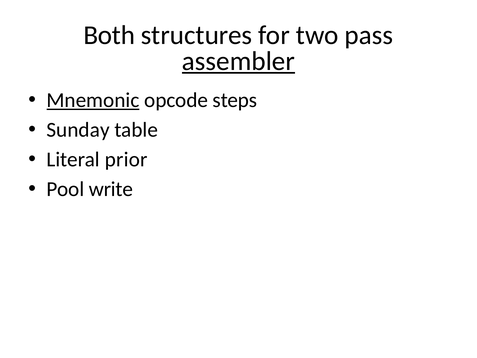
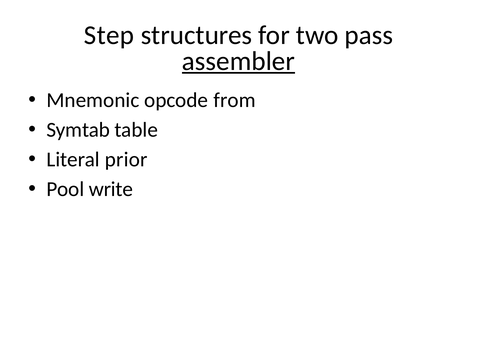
Both: Both -> Step
Mnemonic underline: present -> none
steps: steps -> from
Sunday: Sunday -> Symtab
